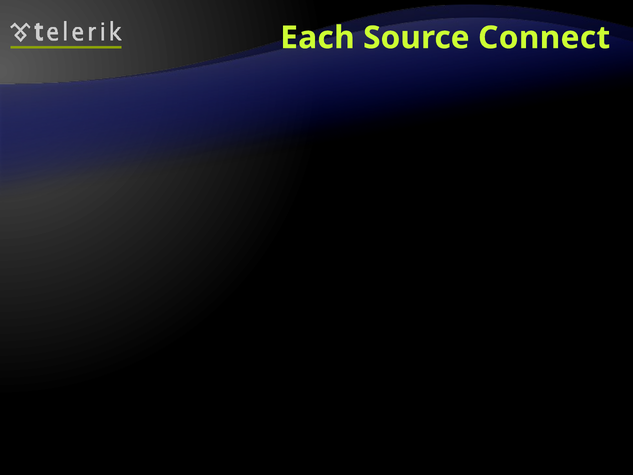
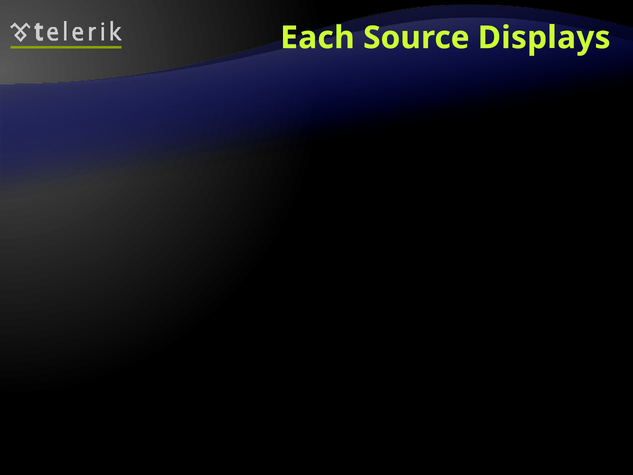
Connect: Connect -> Displays
